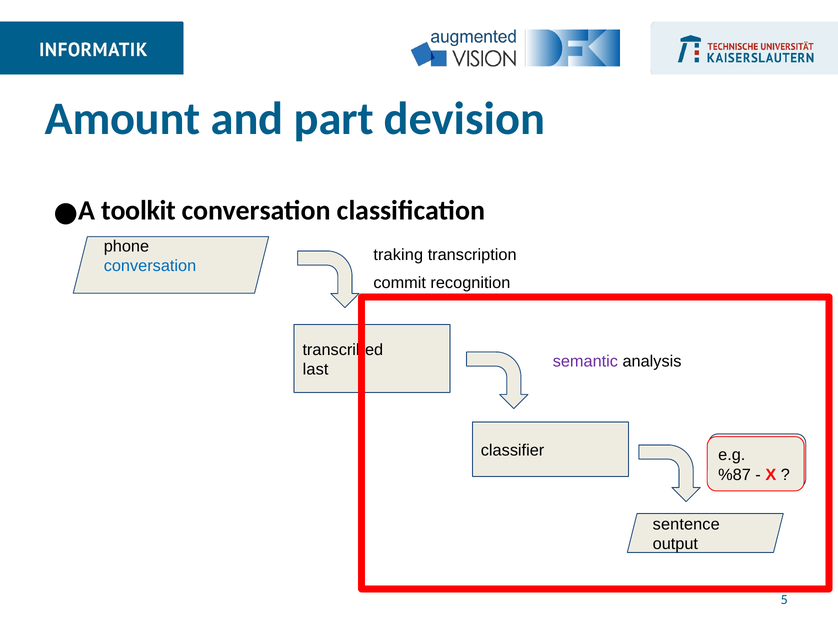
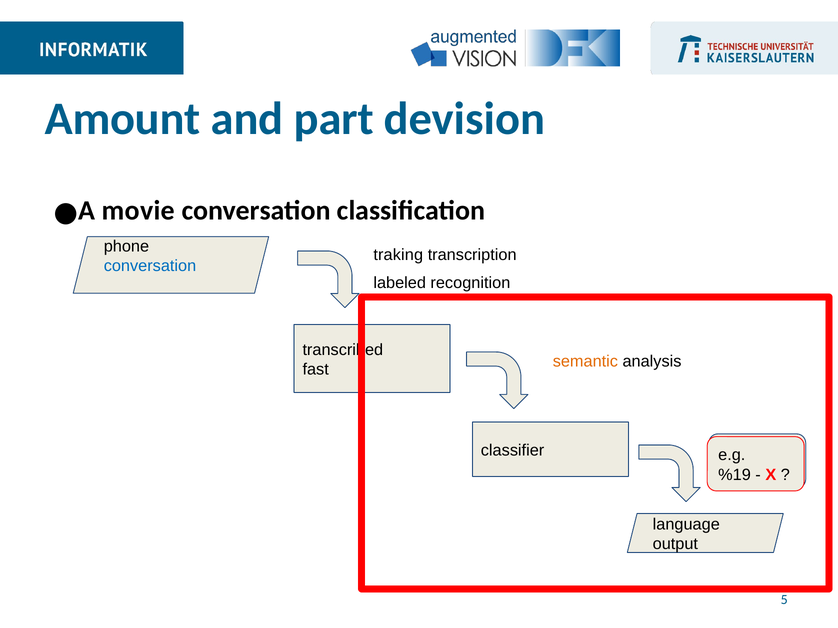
toolkit: toolkit -> movie
commit: commit -> labeled
semantic colour: purple -> orange
last: last -> fast
%87: %87 -> %19
sentence: sentence -> language
